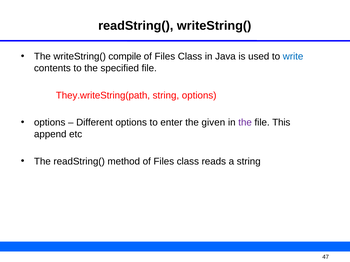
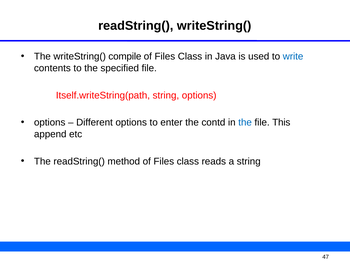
They.writeString(path: They.writeString(path -> Itself.writeString(path
given: given -> contd
the at (245, 123) colour: purple -> blue
